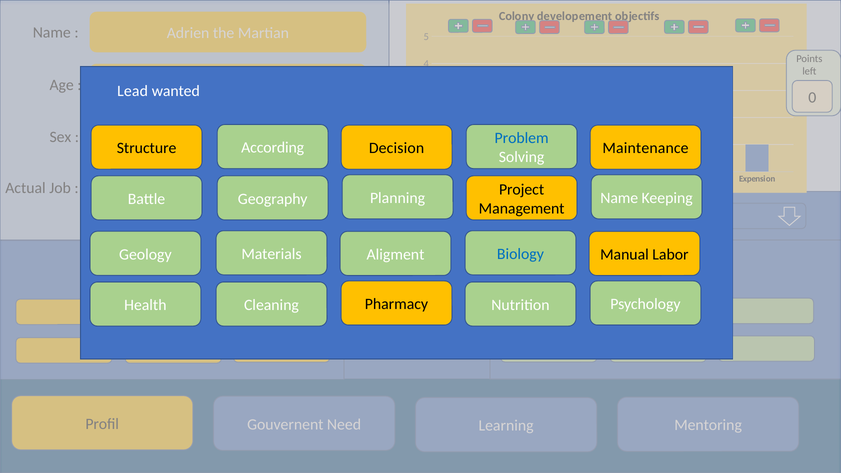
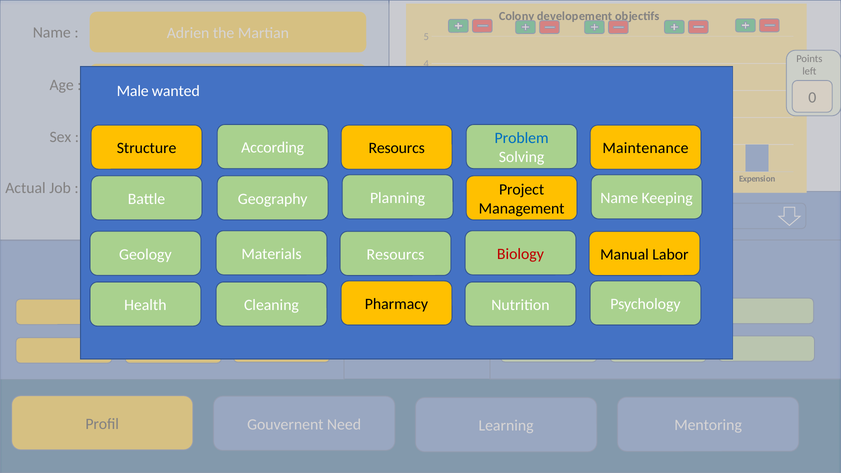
Lead: Lead -> Male
Decision at (397, 148): Decision -> Resourcs
Biology colour: blue -> red
Aligment at (396, 255): Aligment -> Resourcs
